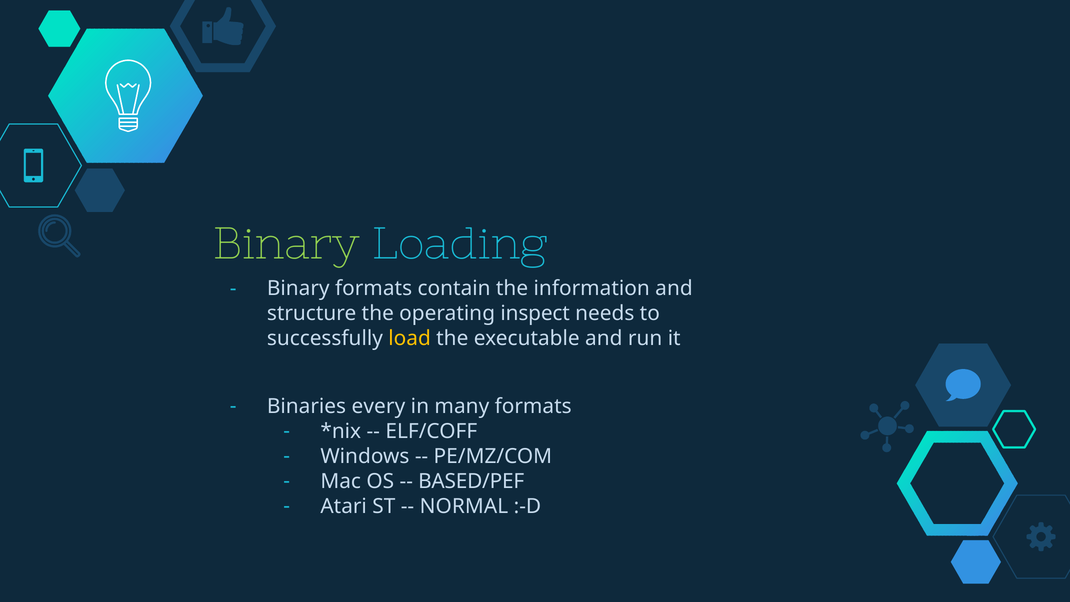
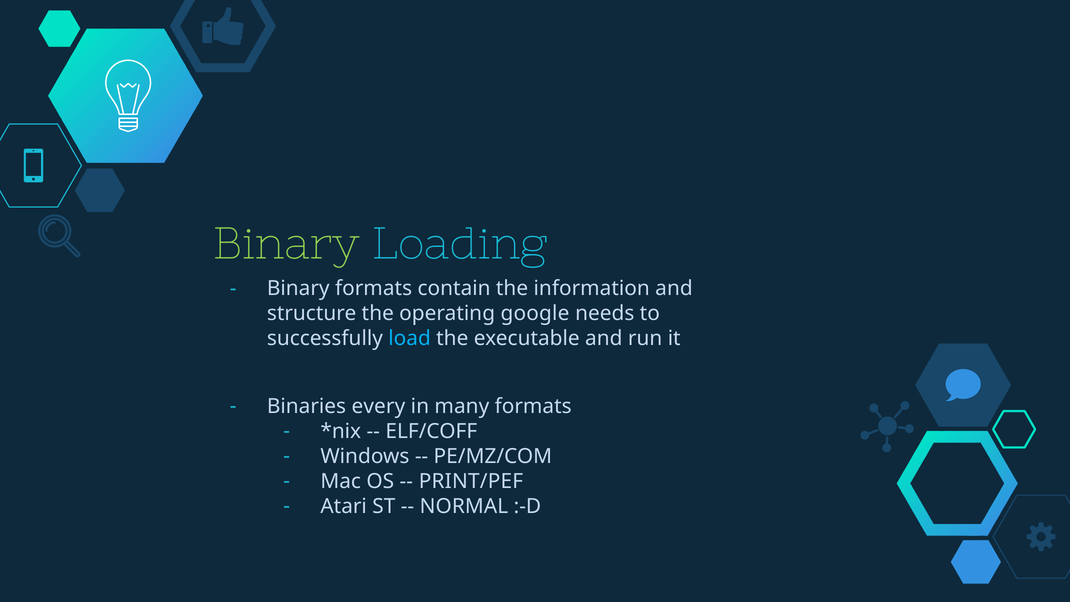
inspect: inspect -> google
load colour: yellow -> light blue
BASED/PEF: BASED/PEF -> PRINT/PEF
